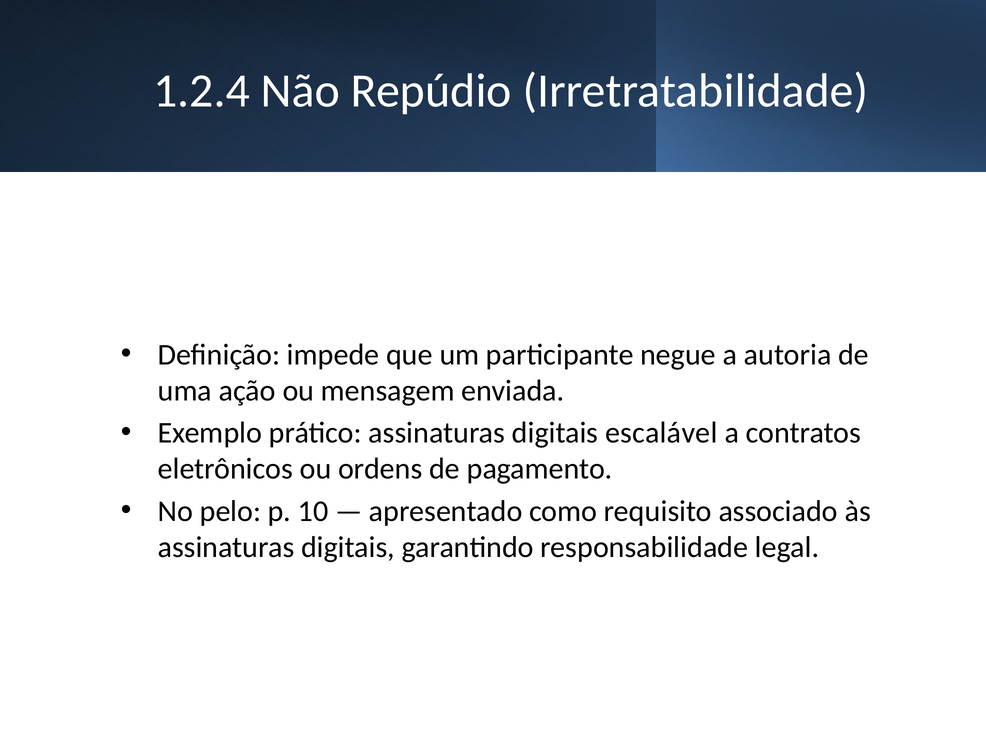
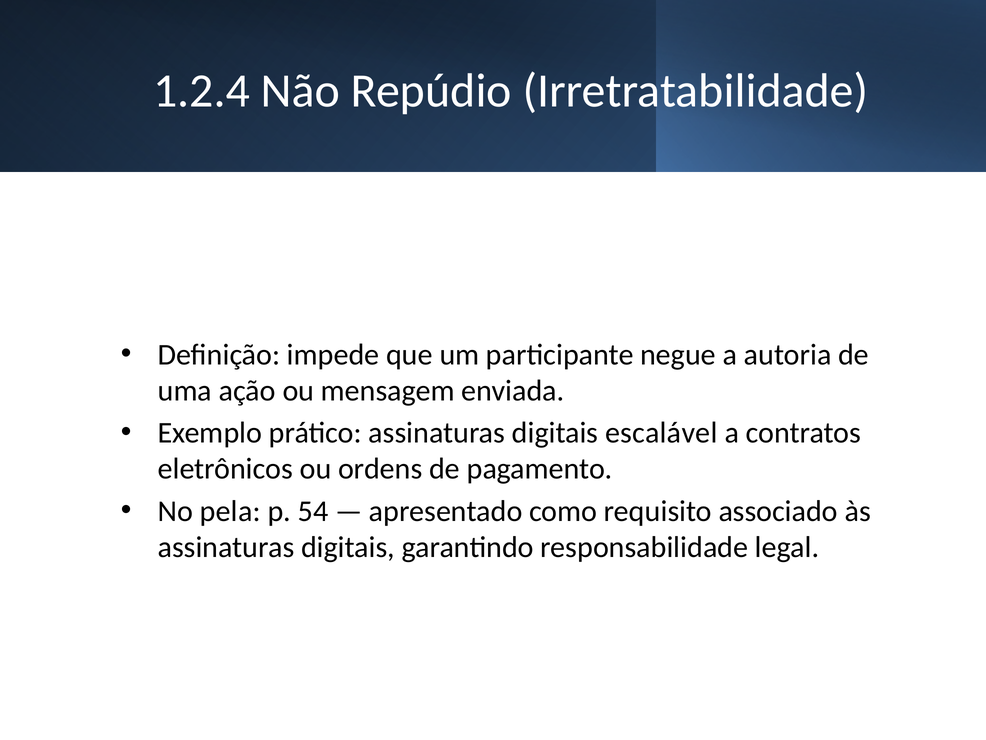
pelo: pelo -> pela
10: 10 -> 54
